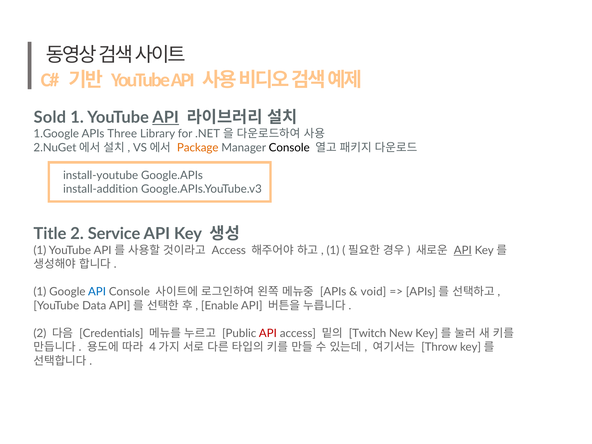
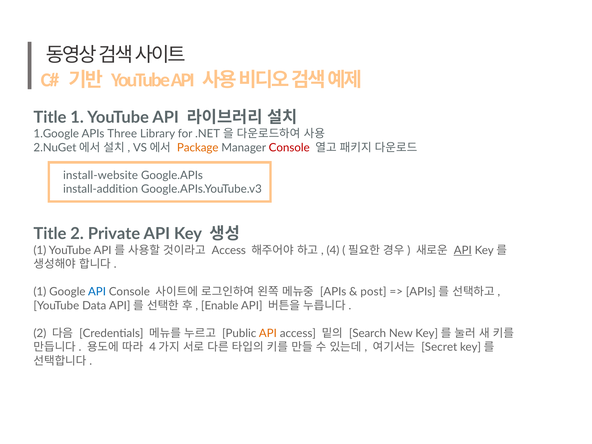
Sold at (50, 117): Sold -> Title
API at (166, 117) underline: present -> none
Console at (289, 148) colour: black -> red
install-youtube: install-youtube -> install-website
Service: Service -> Private
1 at (333, 250): 1 -> 4
void: void -> post
API at (268, 333) colour: red -> orange
Twitch: Twitch -> Search
Throw: Throw -> Secret
